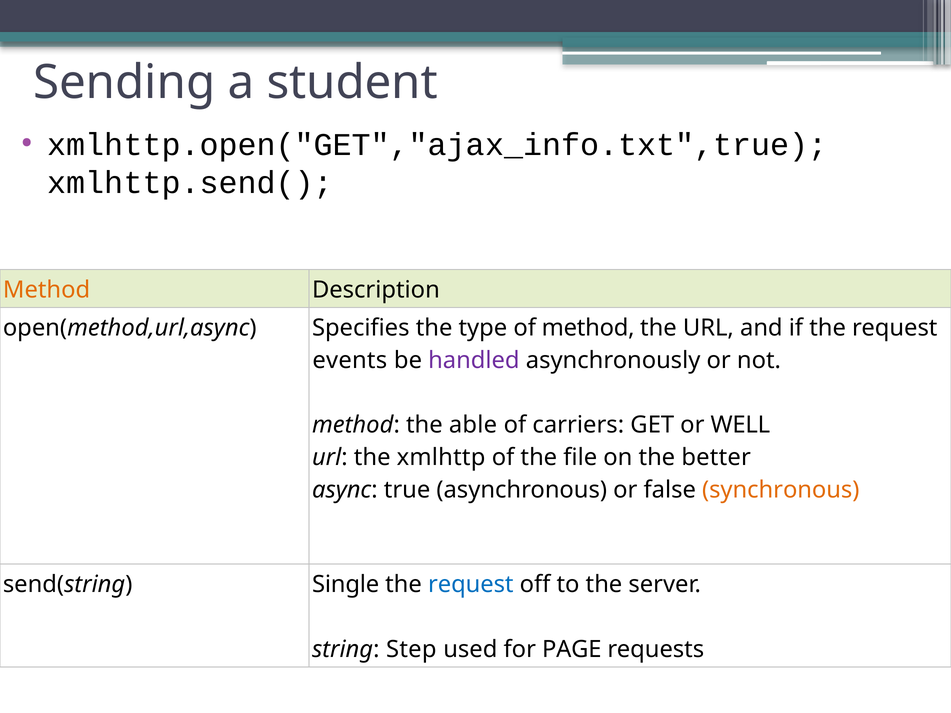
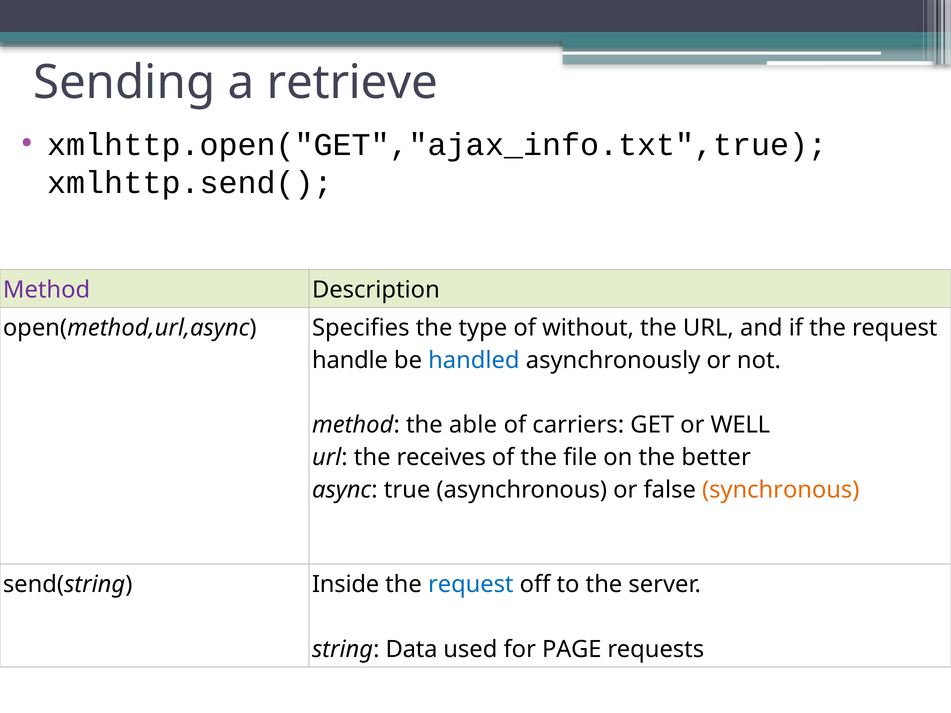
student: student -> retrieve
Method at (47, 290) colour: orange -> purple
of method: method -> without
events: events -> handle
handled colour: purple -> blue
xmlhttp: xmlhttp -> receives
Single: Single -> Inside
Step: Step -> Data
